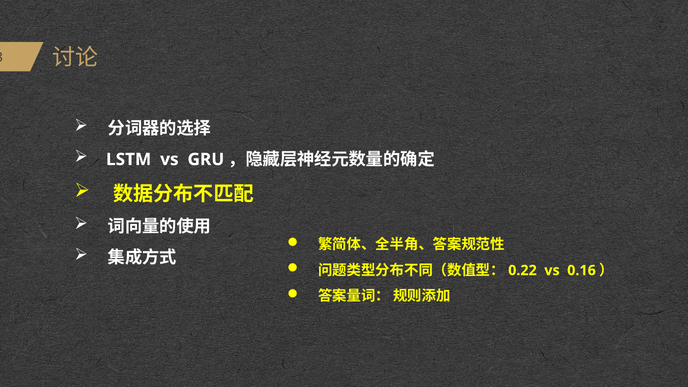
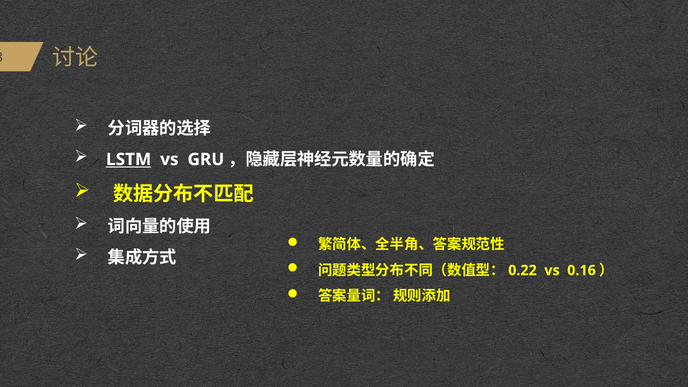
LSTM underline: none -> present
